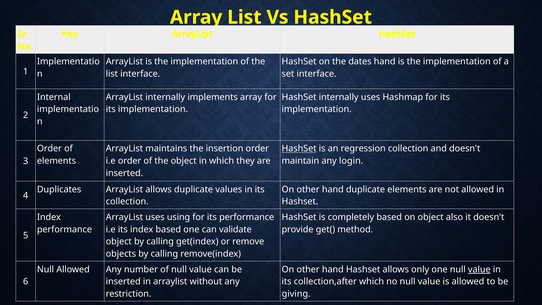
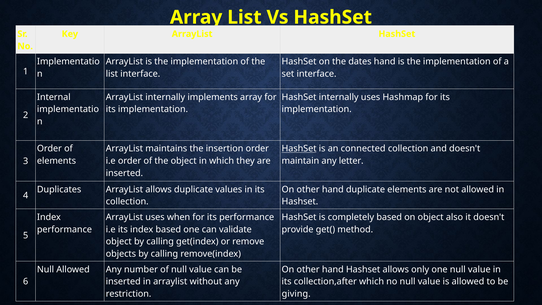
regression: regression -> connected
login: login -> letter
using: using -> when
value at (479, 269) underline: present -> none
